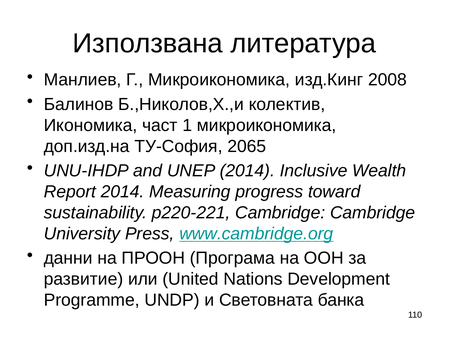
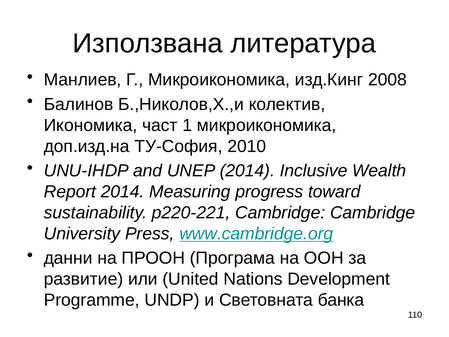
2065: 2065 -> 2010
